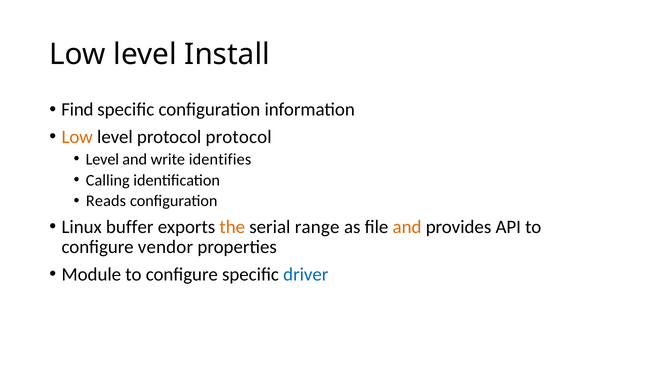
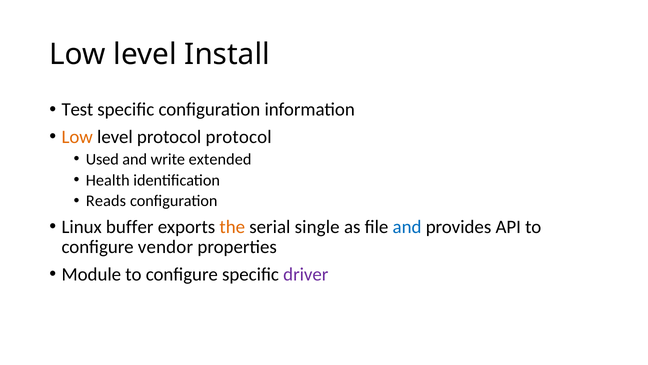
Find: Find -> Test
Level at (102, 159): Level -> Used
identifies: identifies -> extended
Calling: Calling -> Health
range: range -> single
and at (407, 226) colour: orange -> blue
driver colour: blue -> purple
